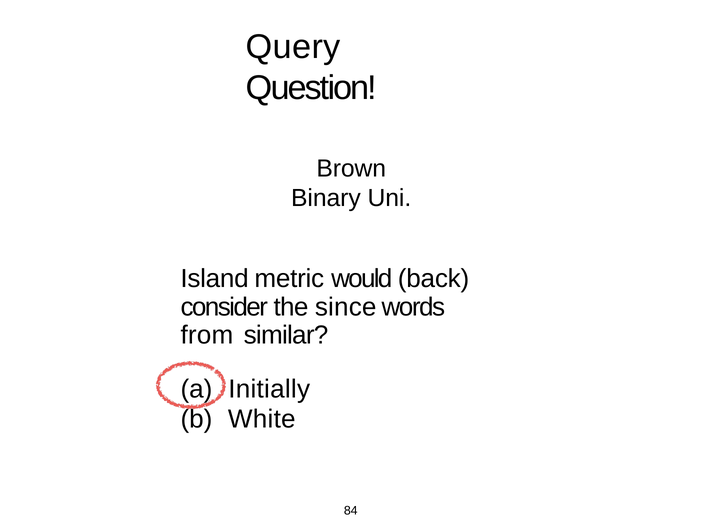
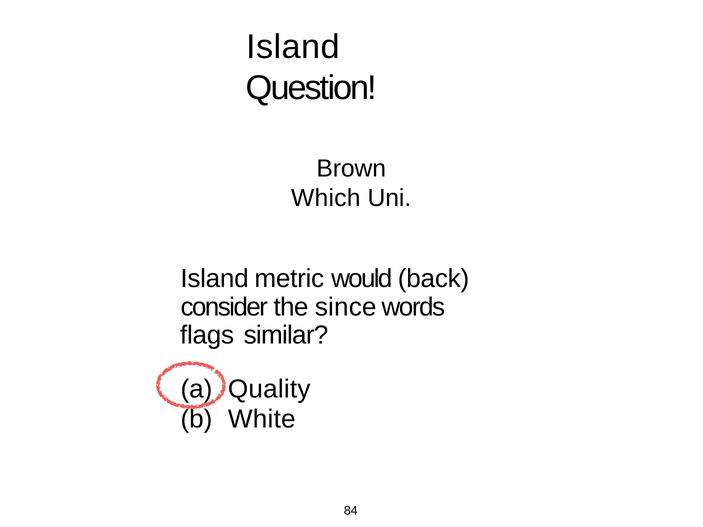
Query at (293, 47): Query -> Island
Binary: Binary -> Which
from: from -> flags
Initially: Initially -> Quality
